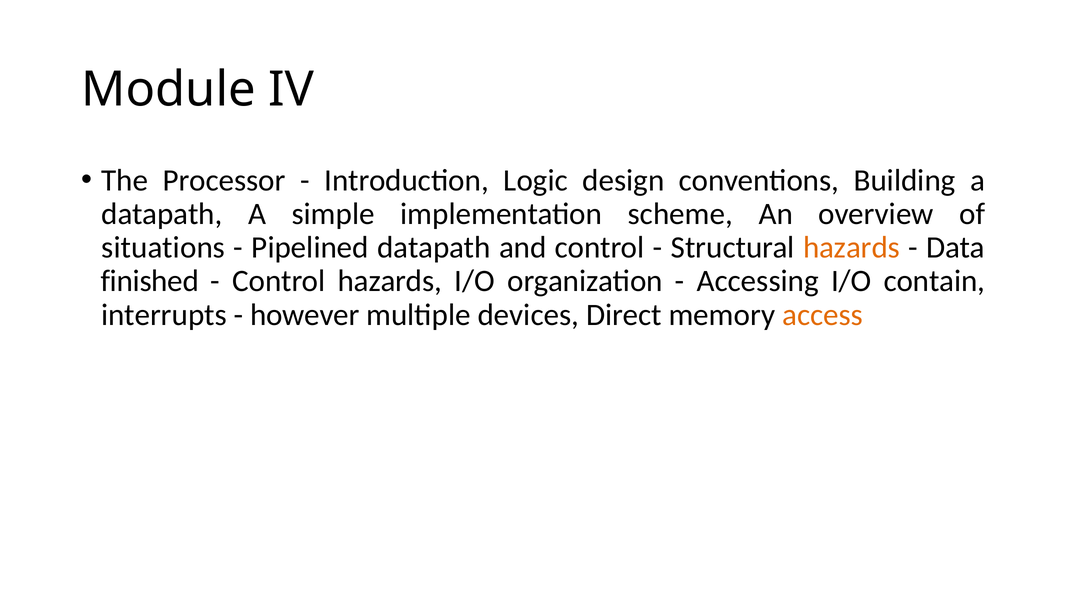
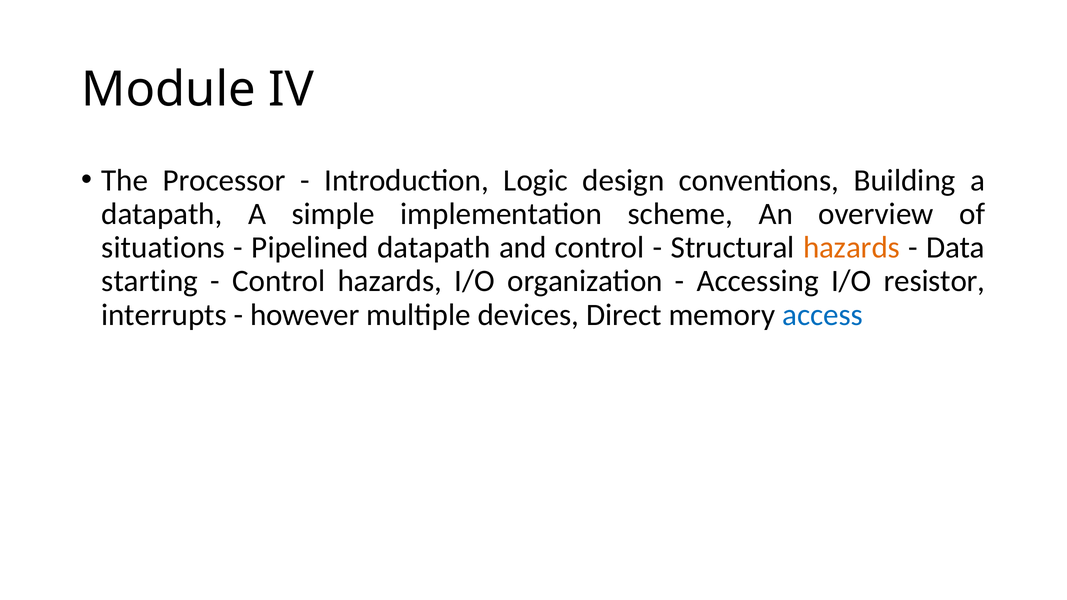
finished: finished -> starting
contain: contain -> resistor
access colour: orange -> blue
